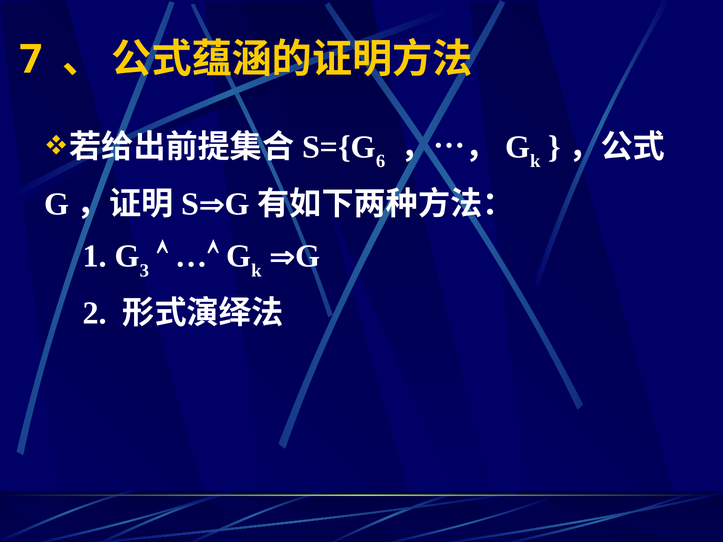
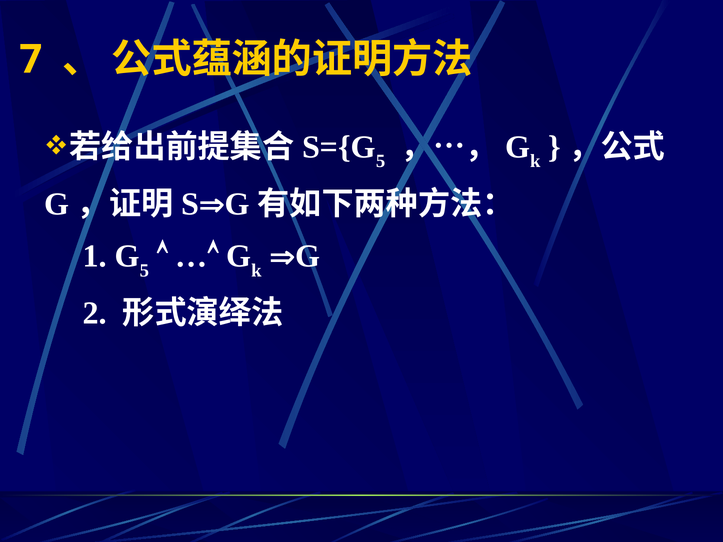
6 at (381, 161): 6 -> 5
3 at (144, 271): 3 -> 5
